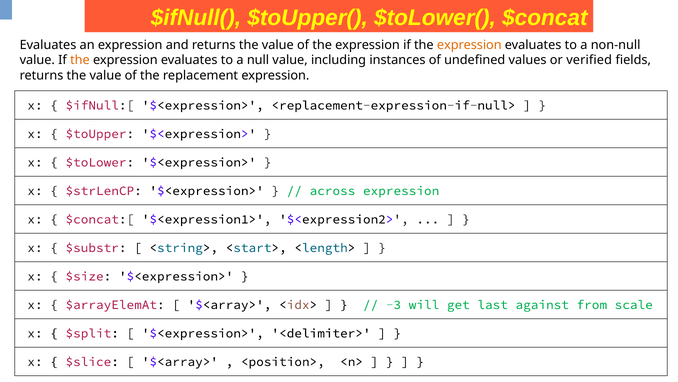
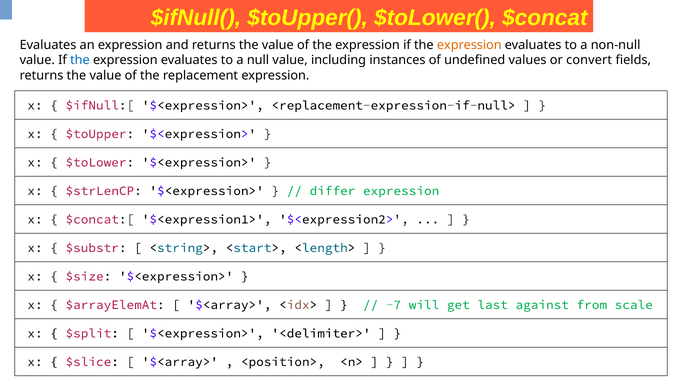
the at (80, 60) colour: orange -> blue
verified: verified -> convert
across: across -> differ
-3: -3 -> -7
